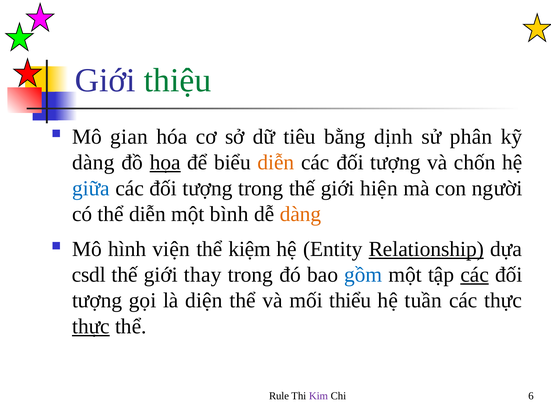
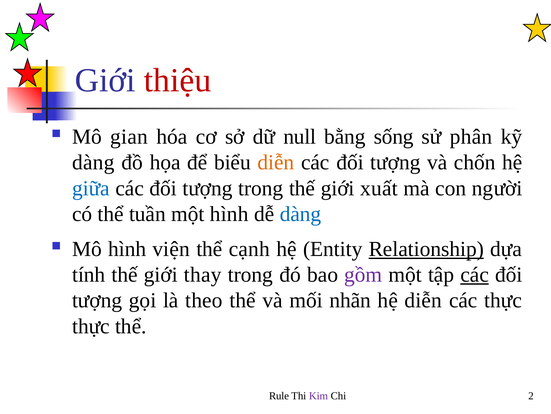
thiệu colour: green -> red
tiêu: tiêu -> null
dịnh: dịnh -> sống
họa underline: present -> none
hiện: hiện -> xuất
thể diễn: diễn -> tuần
một bình: bình -> hình
dàng at (301, 214) colour: orange -> blue
kiệm: kiệm -> cạnh
csdl: csdl -> tính
gồm colour: blue -> purple
diện: diện -> theo
thiểu: thiểu -> nhãn
hệ tuần: tuần -> diễn
thực at (91, 326) underline: present -> none
6: 6 -> 2
